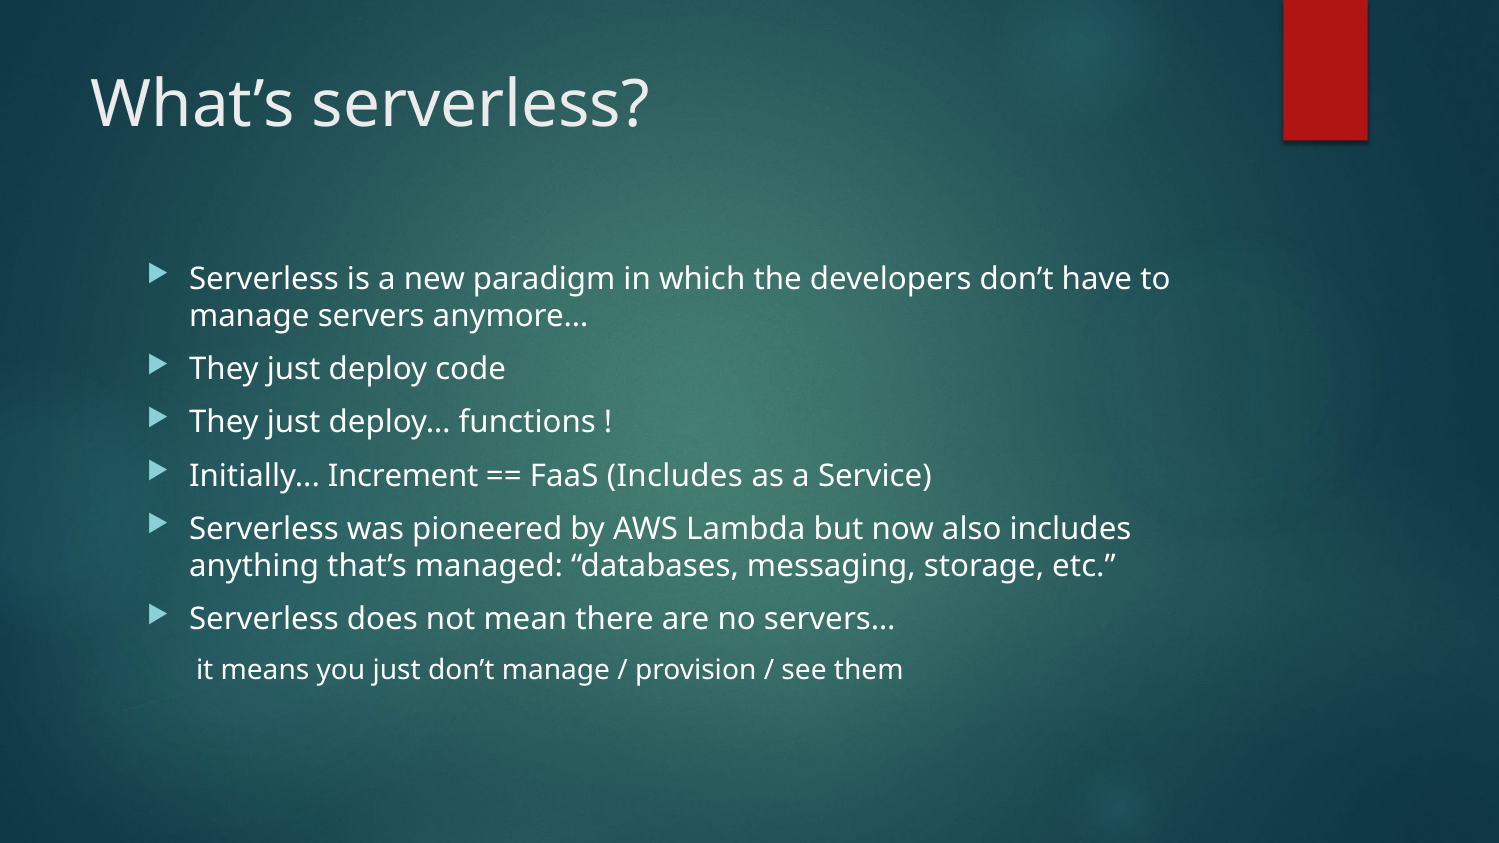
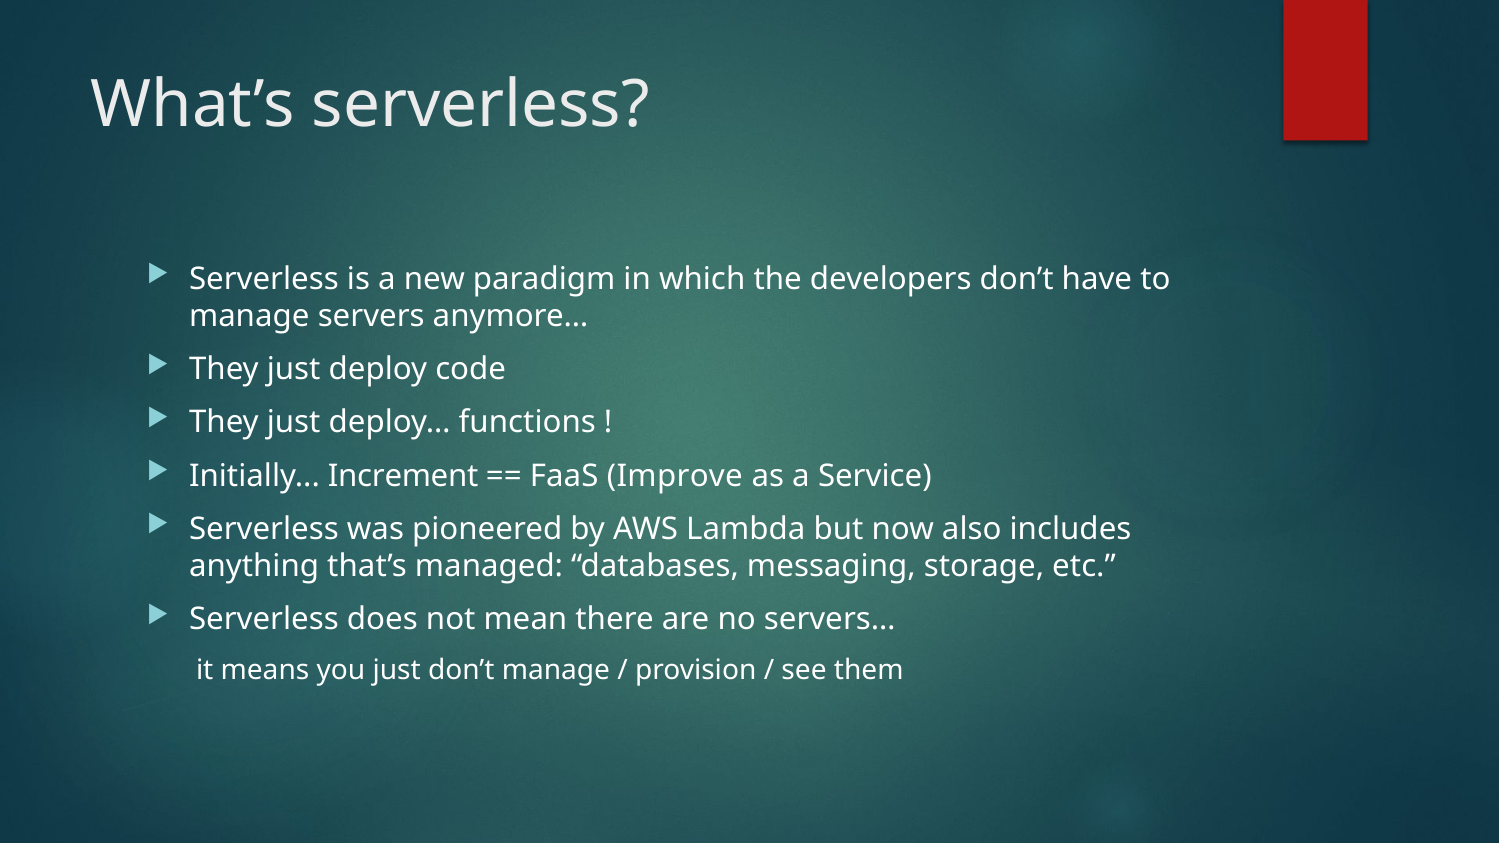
FaaS Includes: Includes -> Improve
